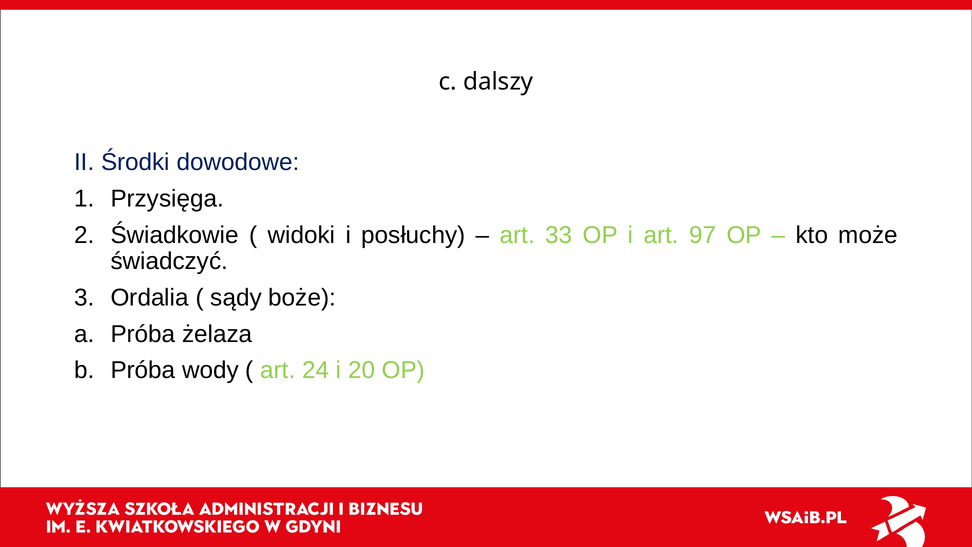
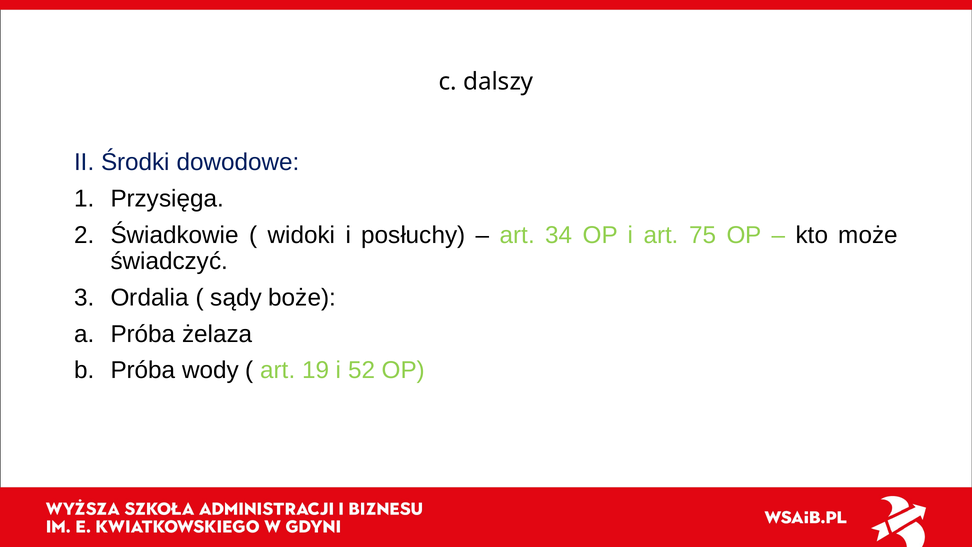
33: 33 -> 34
97: 97 -> 75
24: 24 -> 19
20: 20 -> 52
